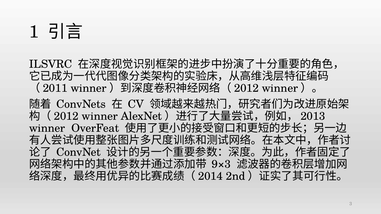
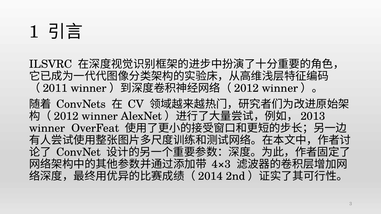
9×3: 9×3 -> 4×3
